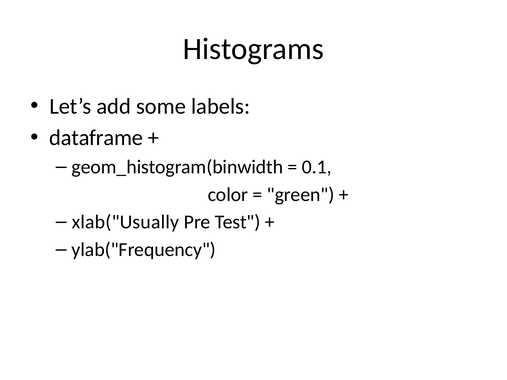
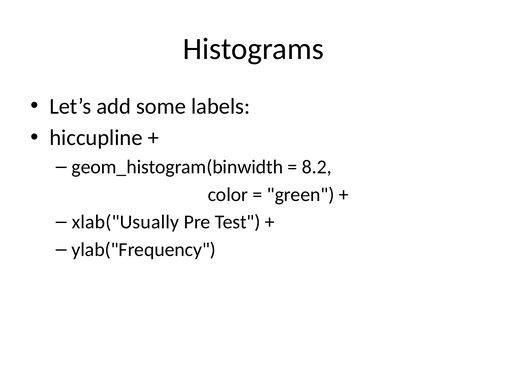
dataframe: dataframe -> hiccupline
0.1: 0.1 -> 8.2
